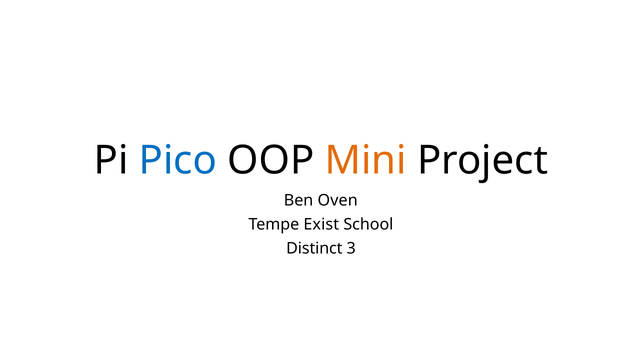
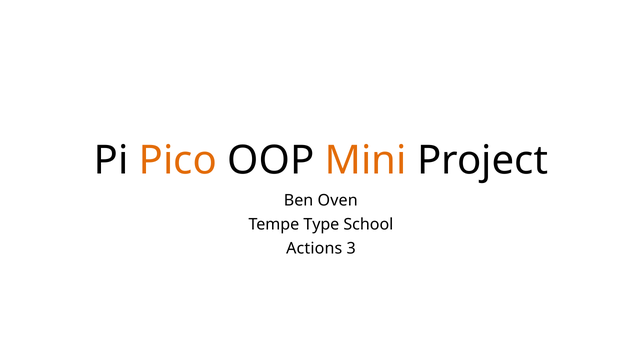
Pico colour: blue -> orange
Exist: Exist -> Type
Distinct: Distinct -> Actions
